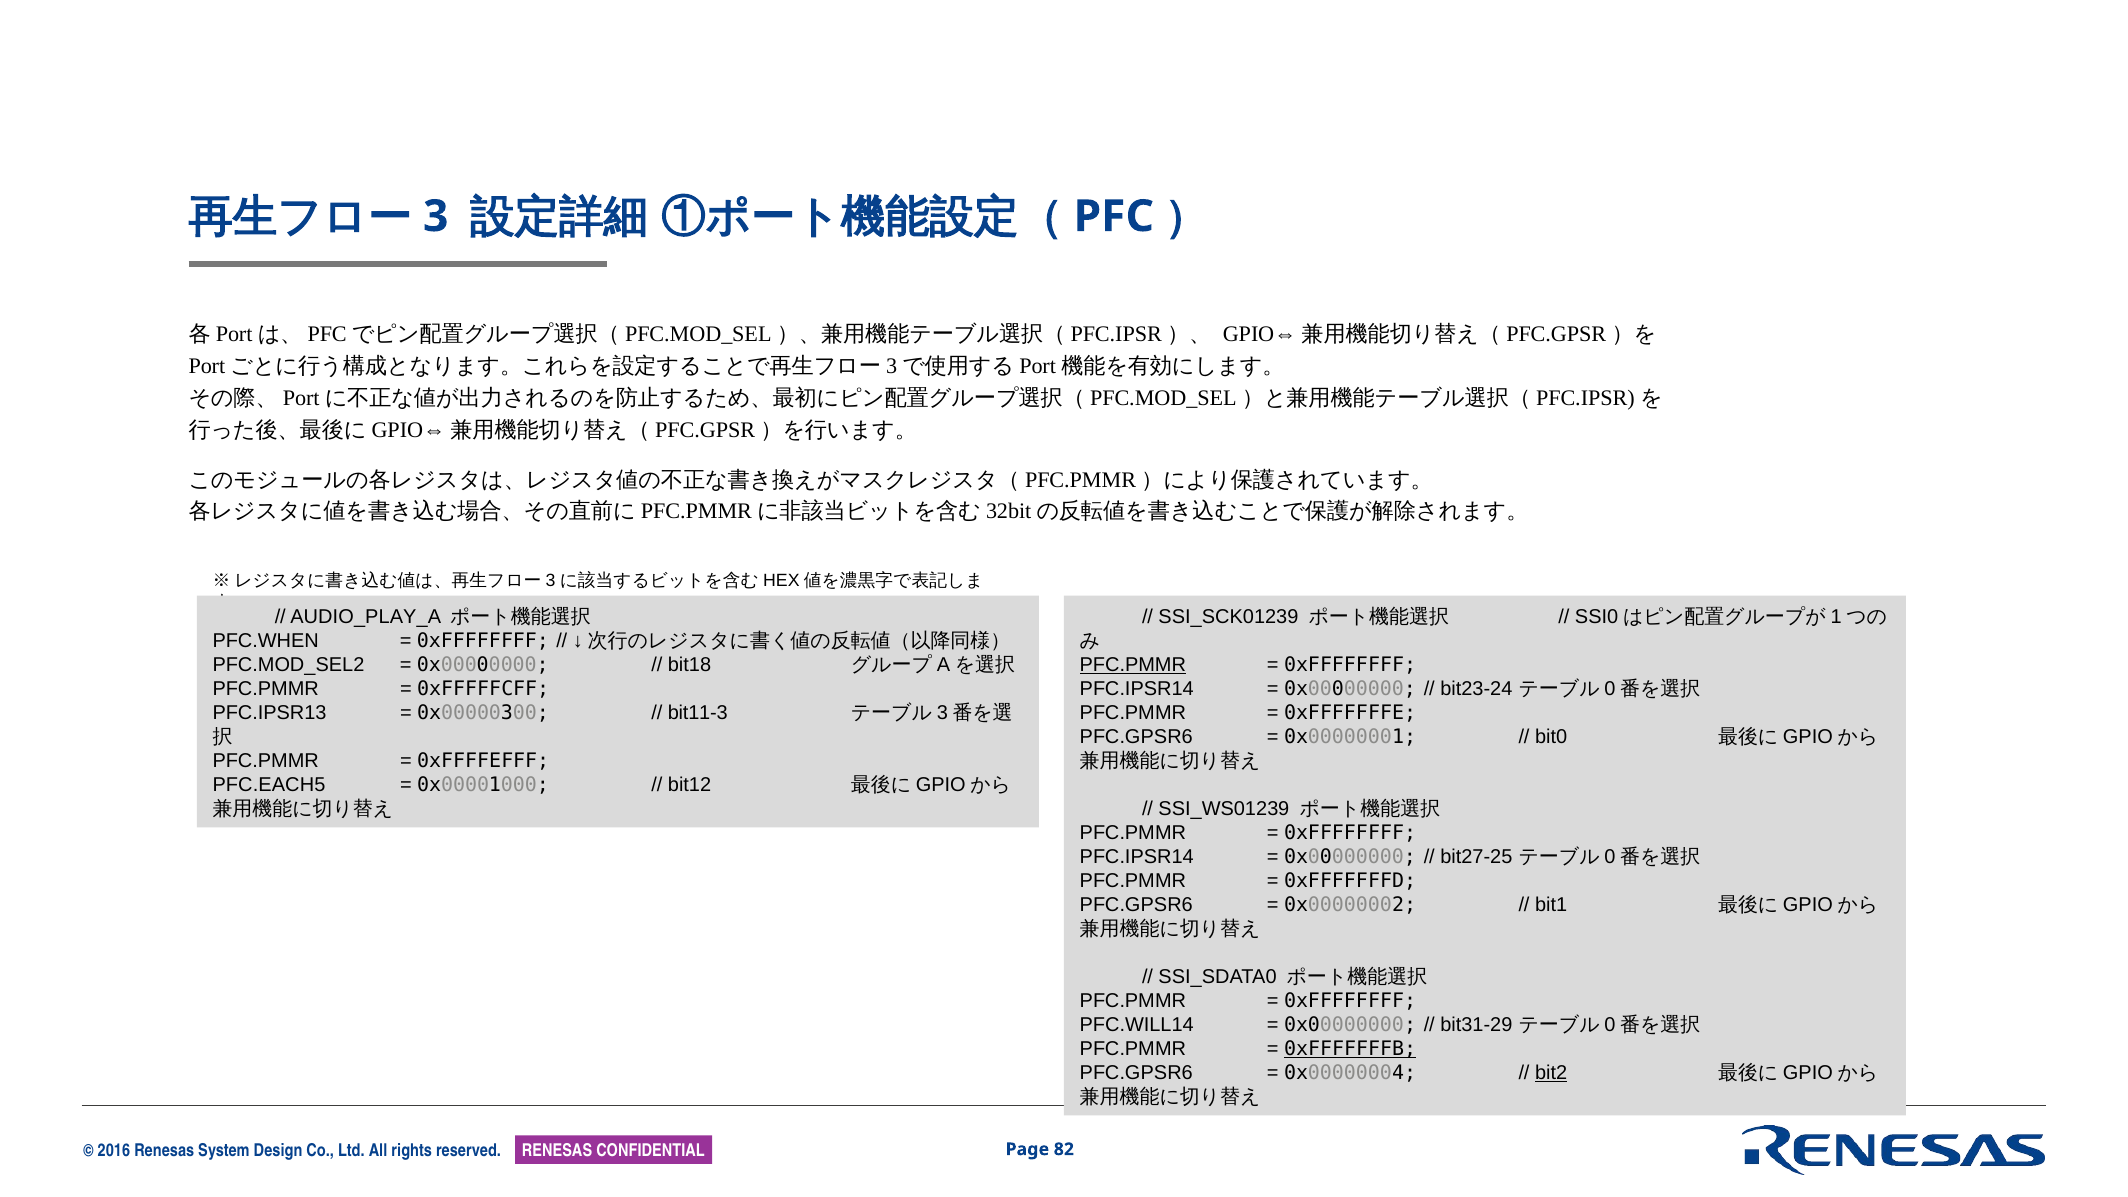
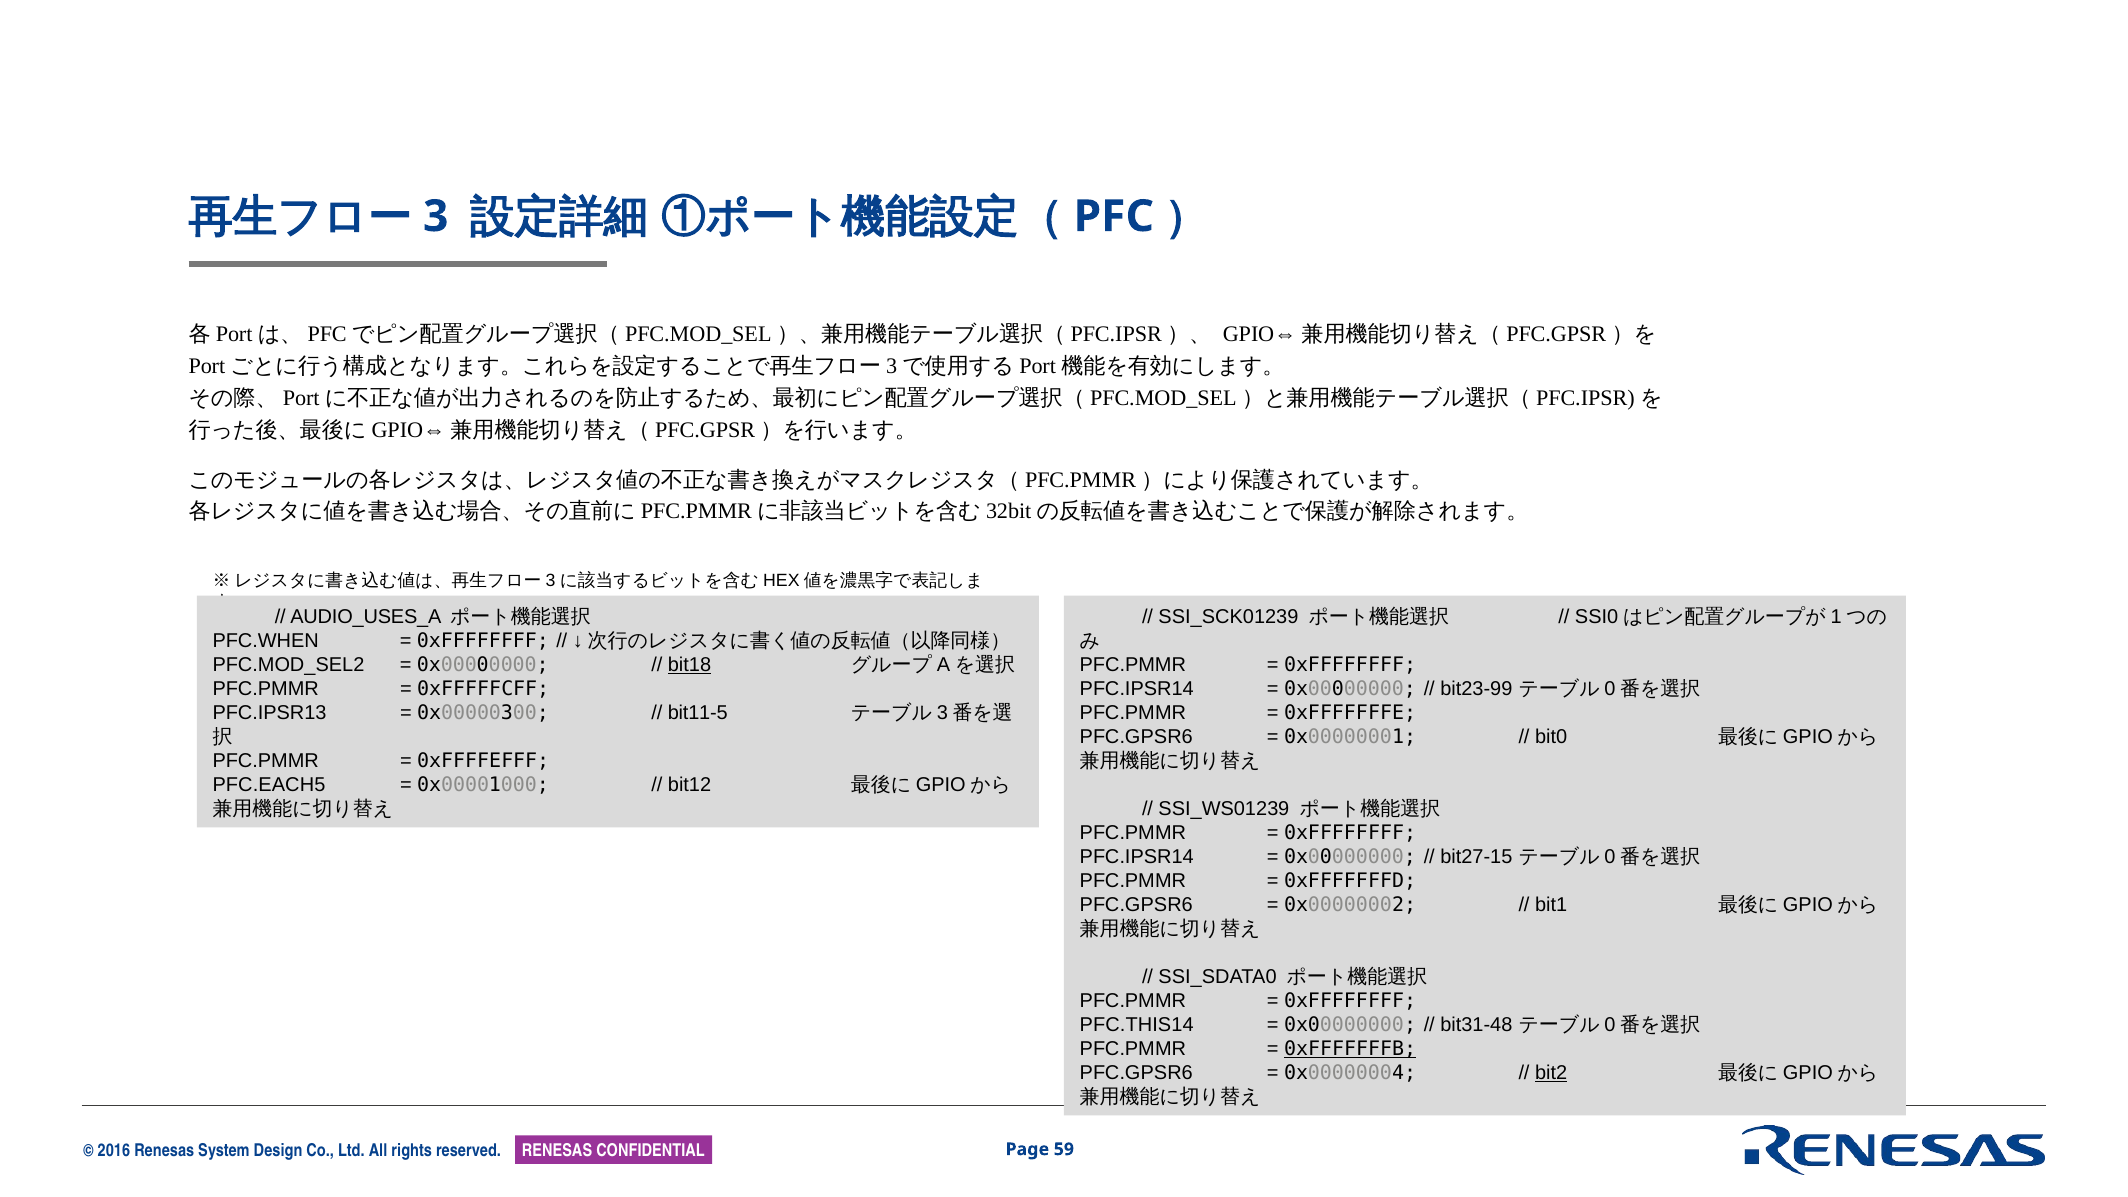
AUDIO_PLAY_A: AUDIO_PLAY_A -> AUDIO_USES_A
bit18 underline: none -> present
PFC.PMMR at (1133, 665) underline: present -> none
bit23-24: bit23-24 -> bit23-99
bit11-3: bit11-3 -> bit11-5
bit27-25: bit27-25 -> bit27-15
PFC.WILL14: PFC.WILL14 -> PFC.THIS14
bit31-29: bit31-29 -> bit31-48
82: 82 -> 59
